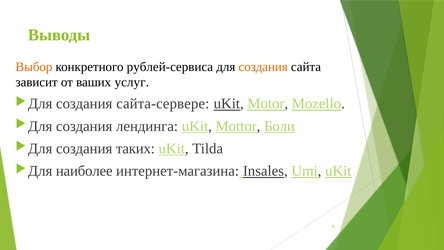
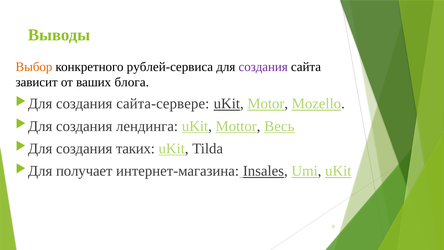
создания at (263, 67) colour: orange -> purple
услуг: услуг -> блога
Боли: Боли -> Весь
наиболее: наиболее -> получает
